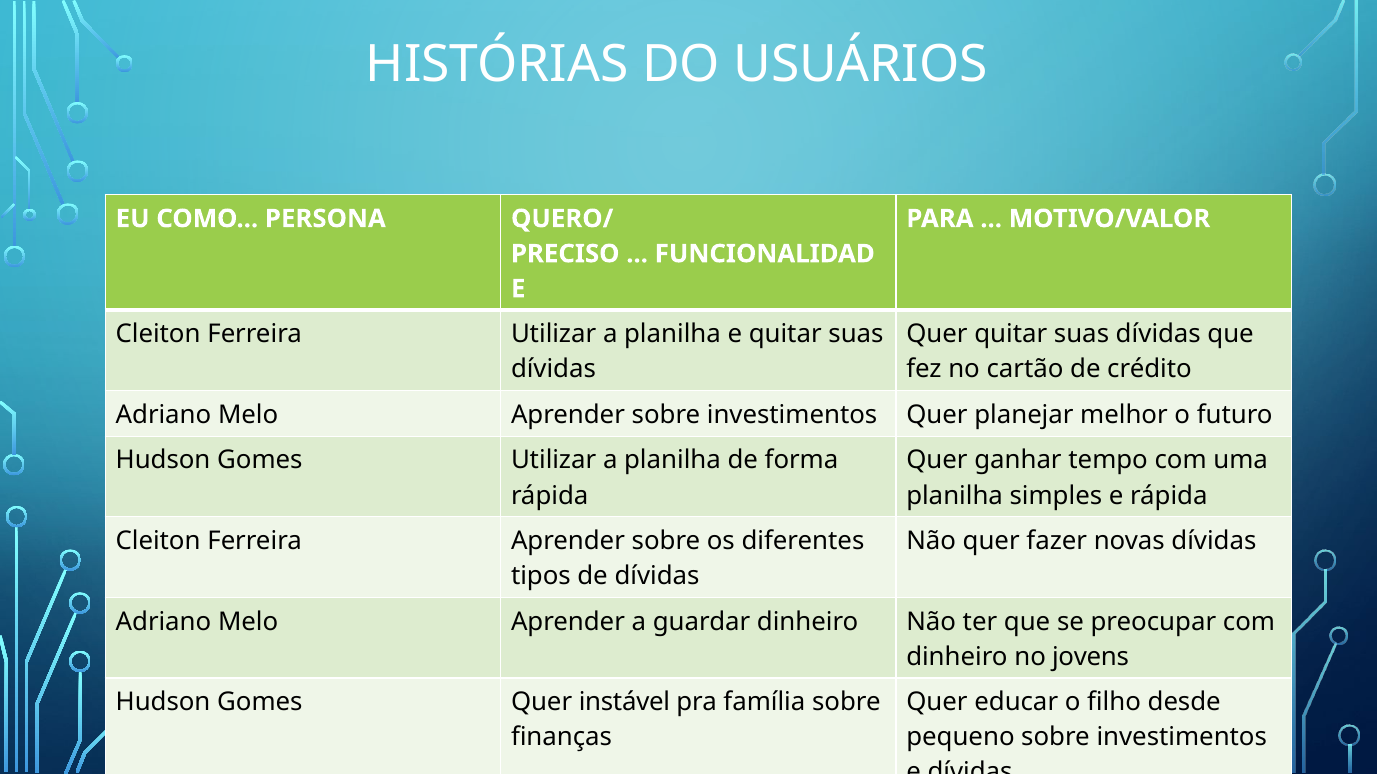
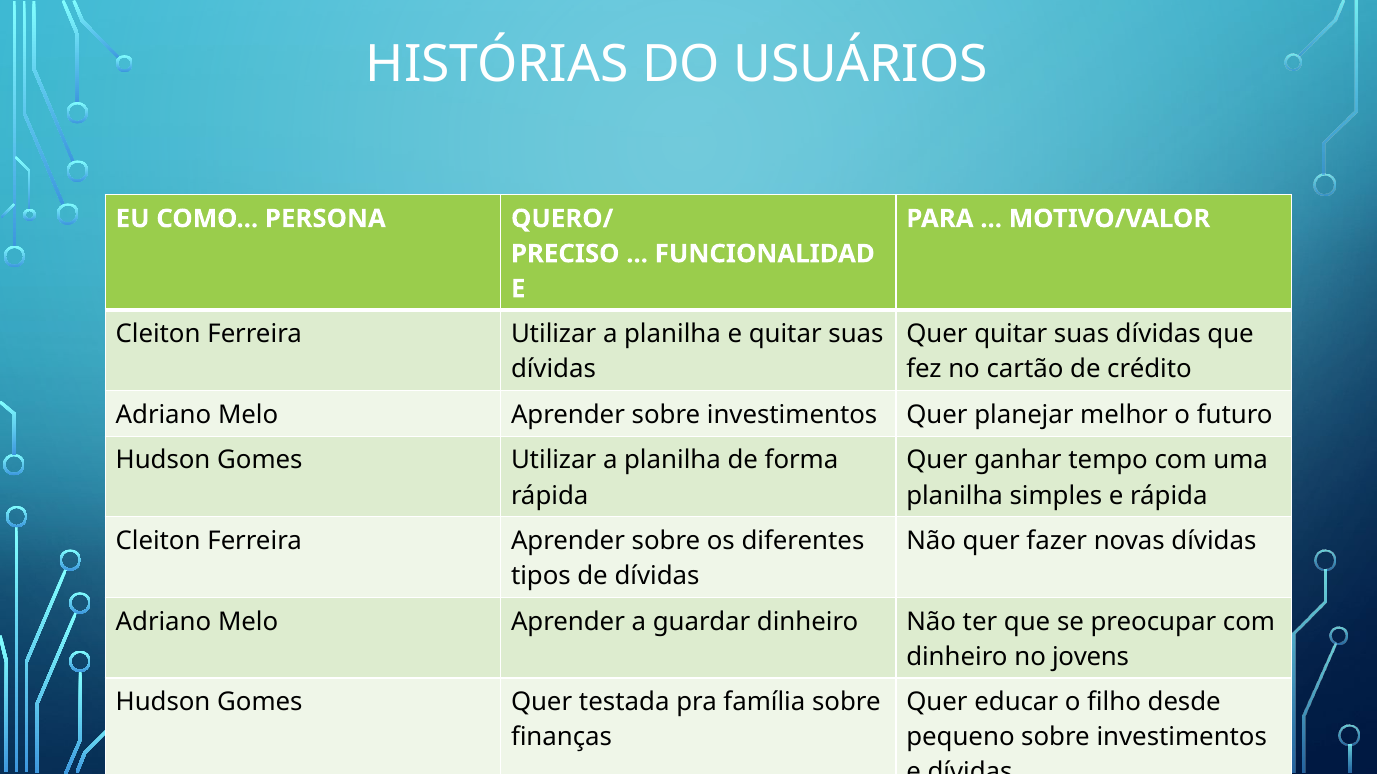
instável: instável -> testada
